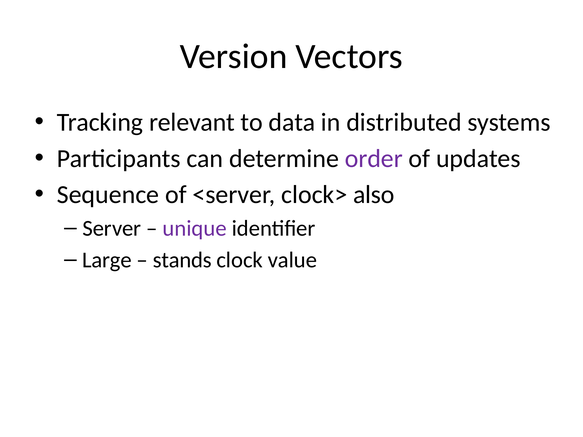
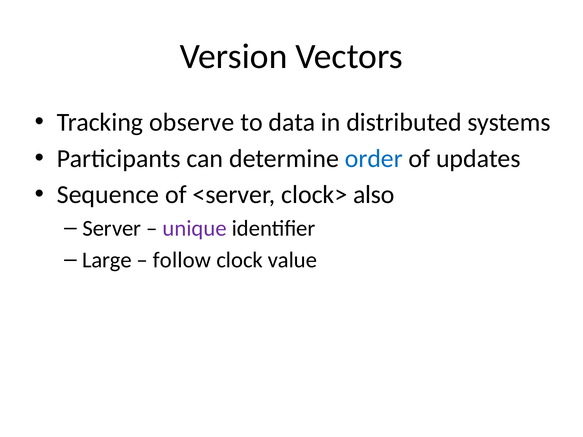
relevant: relevant -> observe
order colour: purple -> blue
stands: stands -> follow
